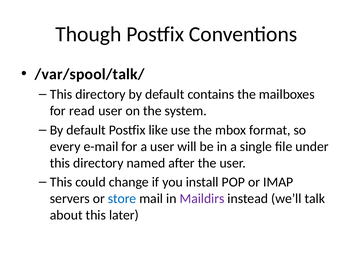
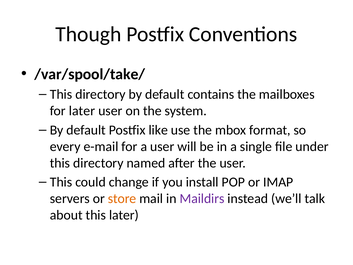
/var/spool/talk/: /var/spool/talk/ -> /var/spool/take/
for read: read -> later
store colour: blue -> orange
